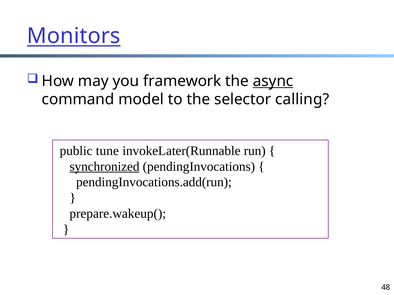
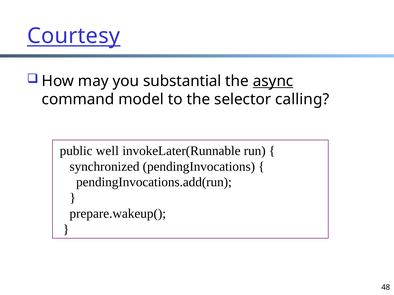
Monitors: Monitors -> Courtesy
framework: framework -> substantial
tune: tune -> well
synchronized underline: present -> none
